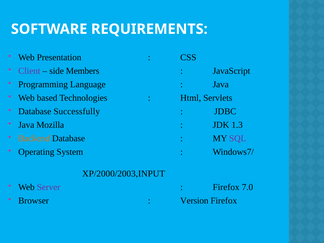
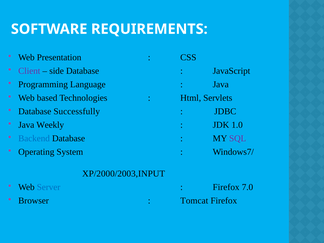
side Members: Members -> Database
Mozilla: Mozilla -> Weekly
1.3: 1.3 -> 1.0
Backend colour: orange -> blue
Server colour: purple -> blue
Version: Version -> Tomcat
